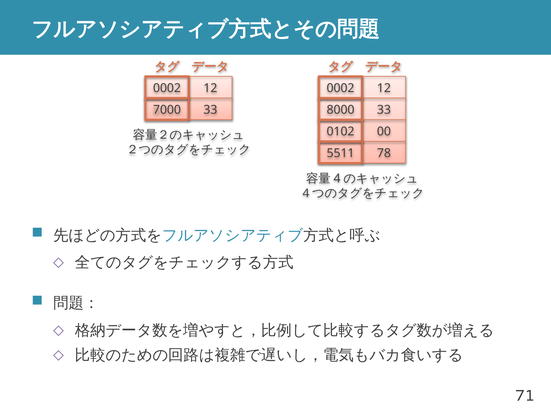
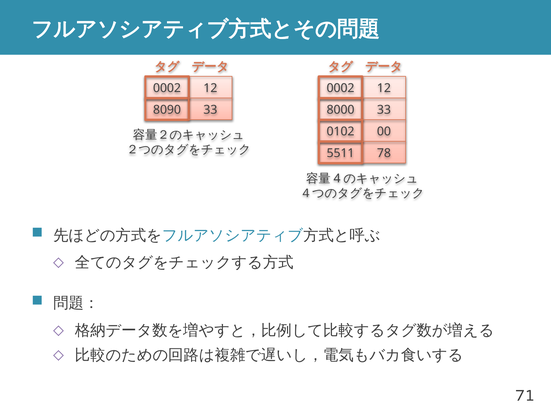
7000: 7000 -> 8090
